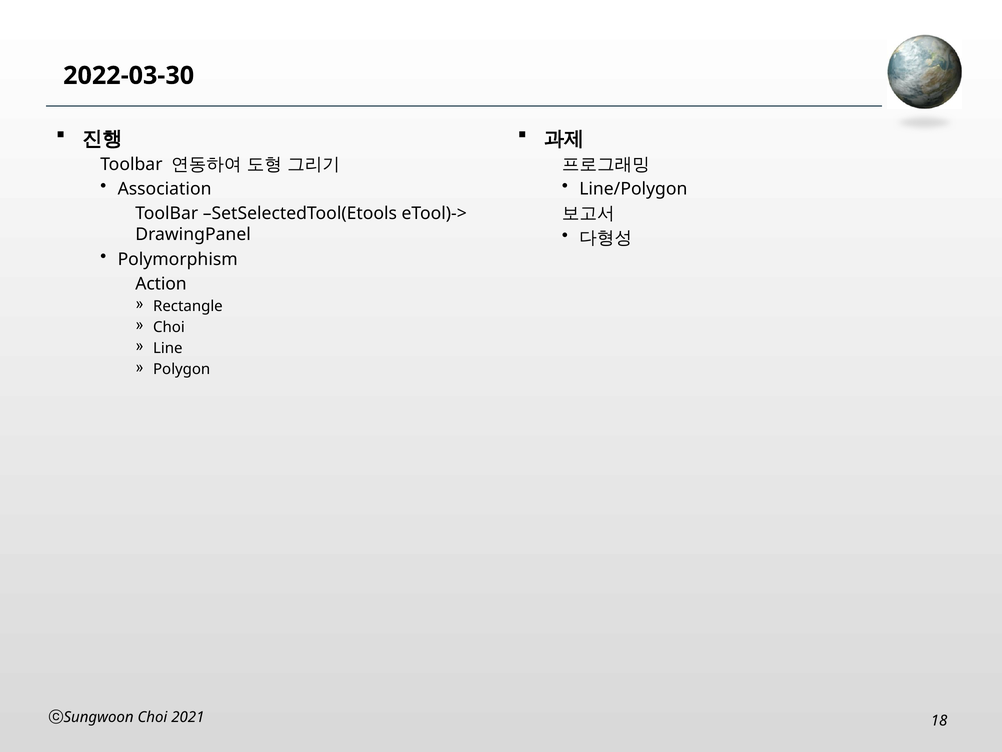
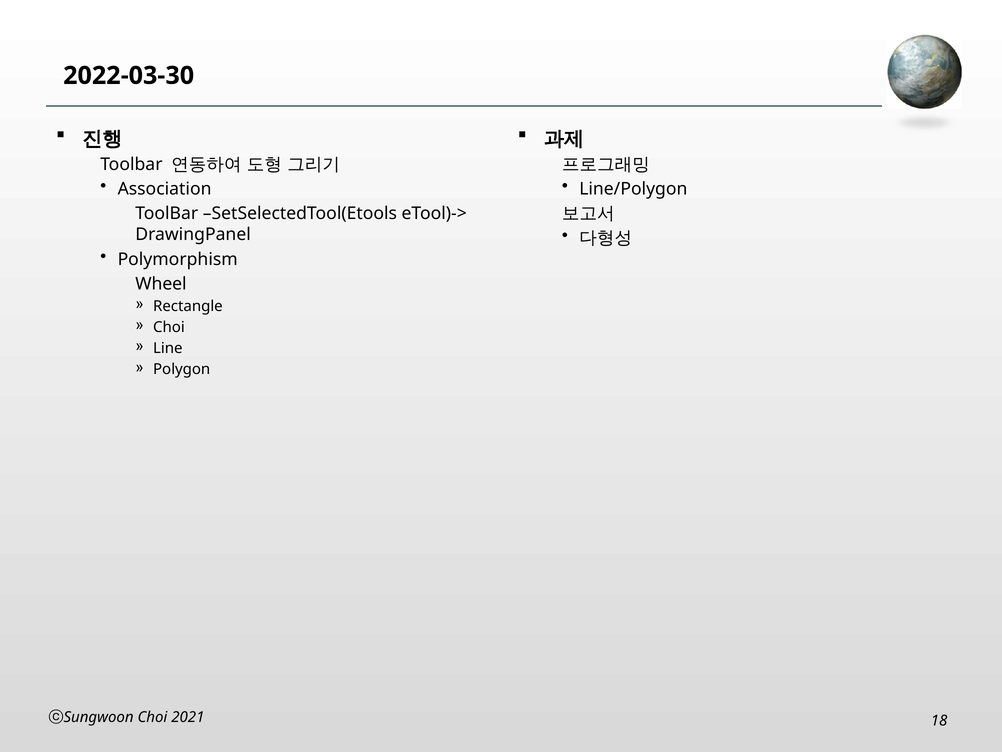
Action: Action -> Wheel
